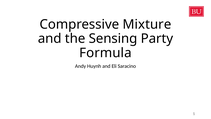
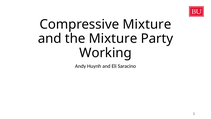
the Sensing: Sensing -> Mixture
Formula: Formula -> Working
